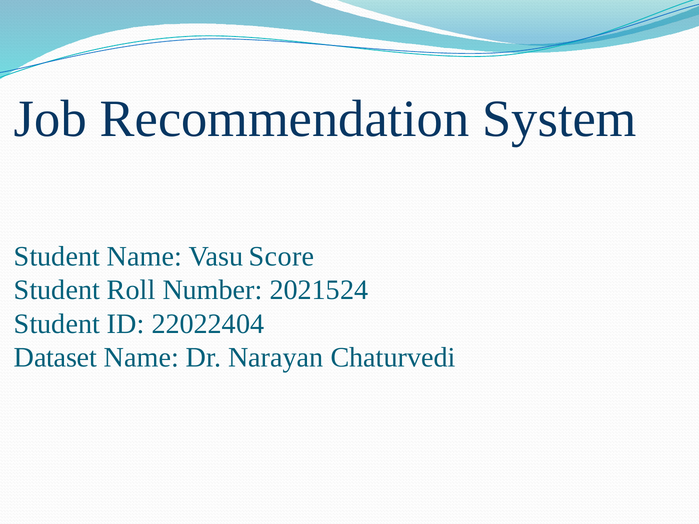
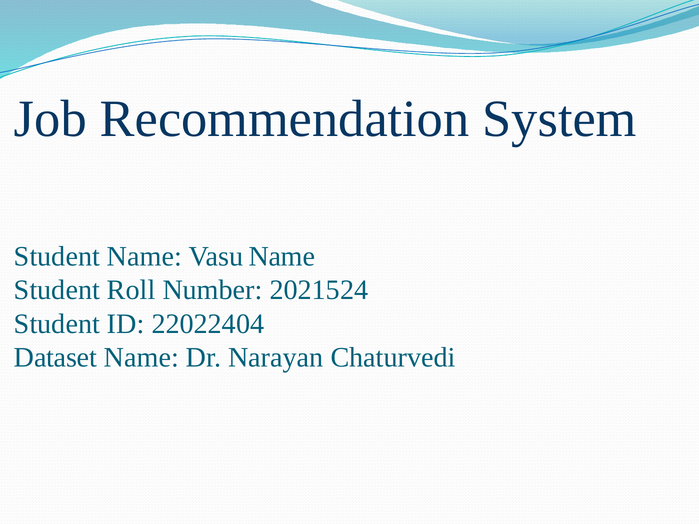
Vasu Score: Score -> Name
